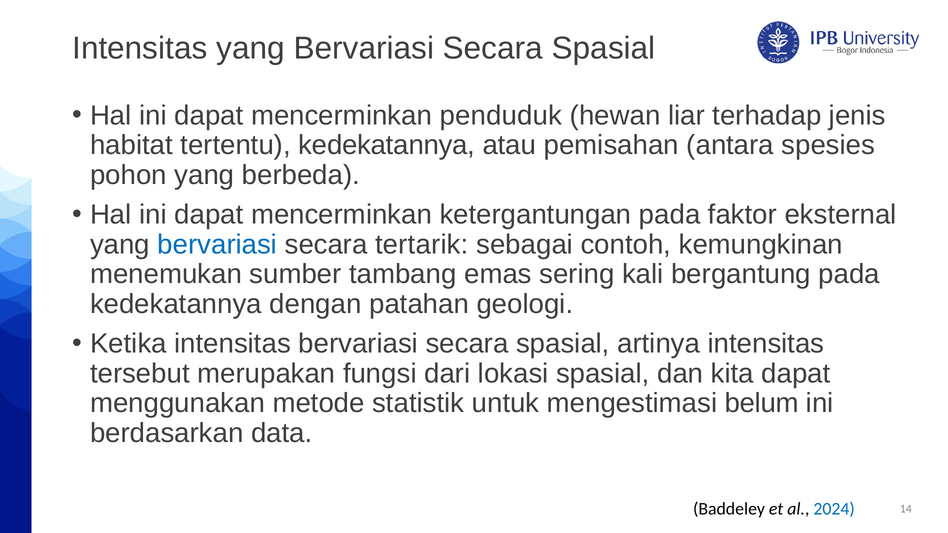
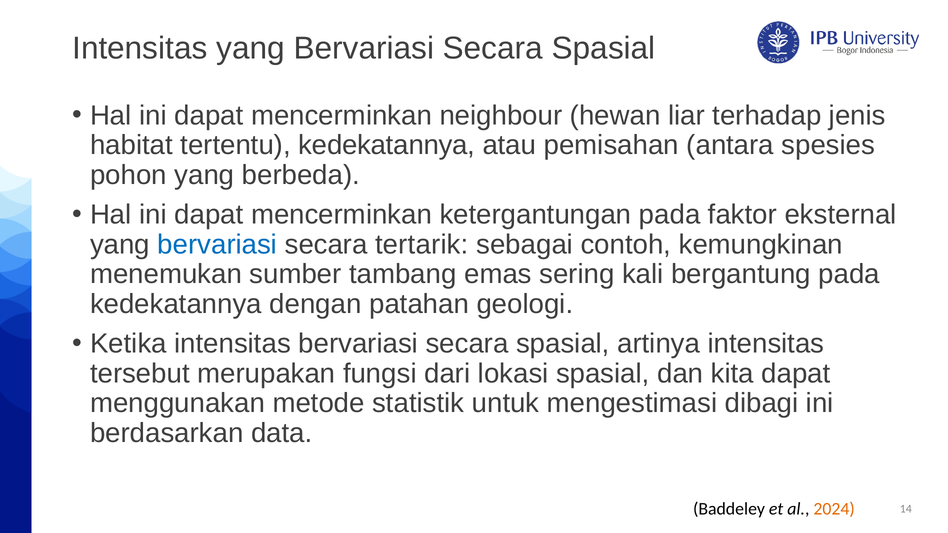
penduduk: penduduk -> neighbour
belum: belum -> dibagi
2024 colour: blue -> orange
